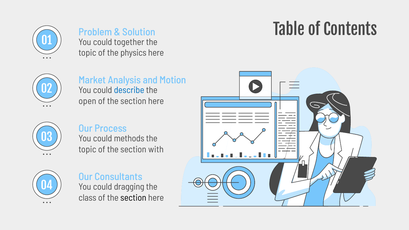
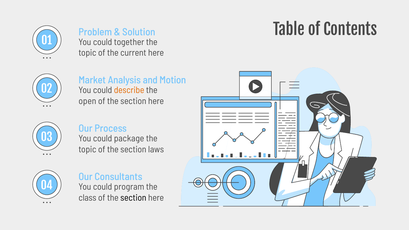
physics: physics -> current
describe colour: blue -> orange
methods: methods -> package
with: with -> laws
dragging: dragging -> program
